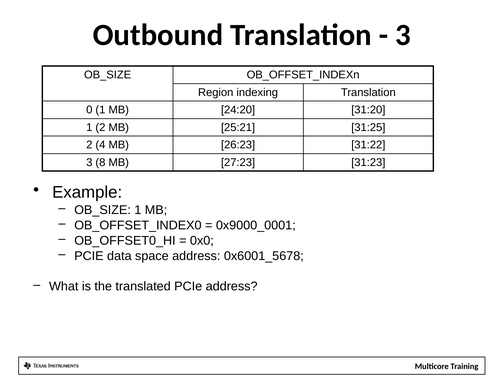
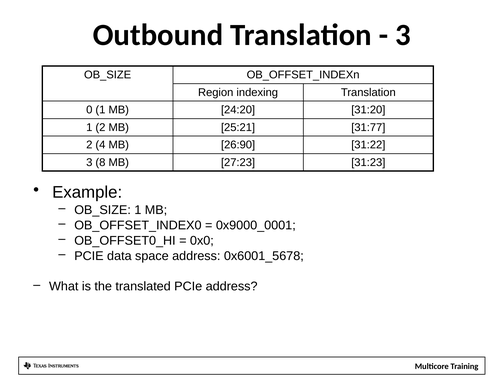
31:25: 31:25 -> 31:77
26:23: 26:23 -> 26:90
